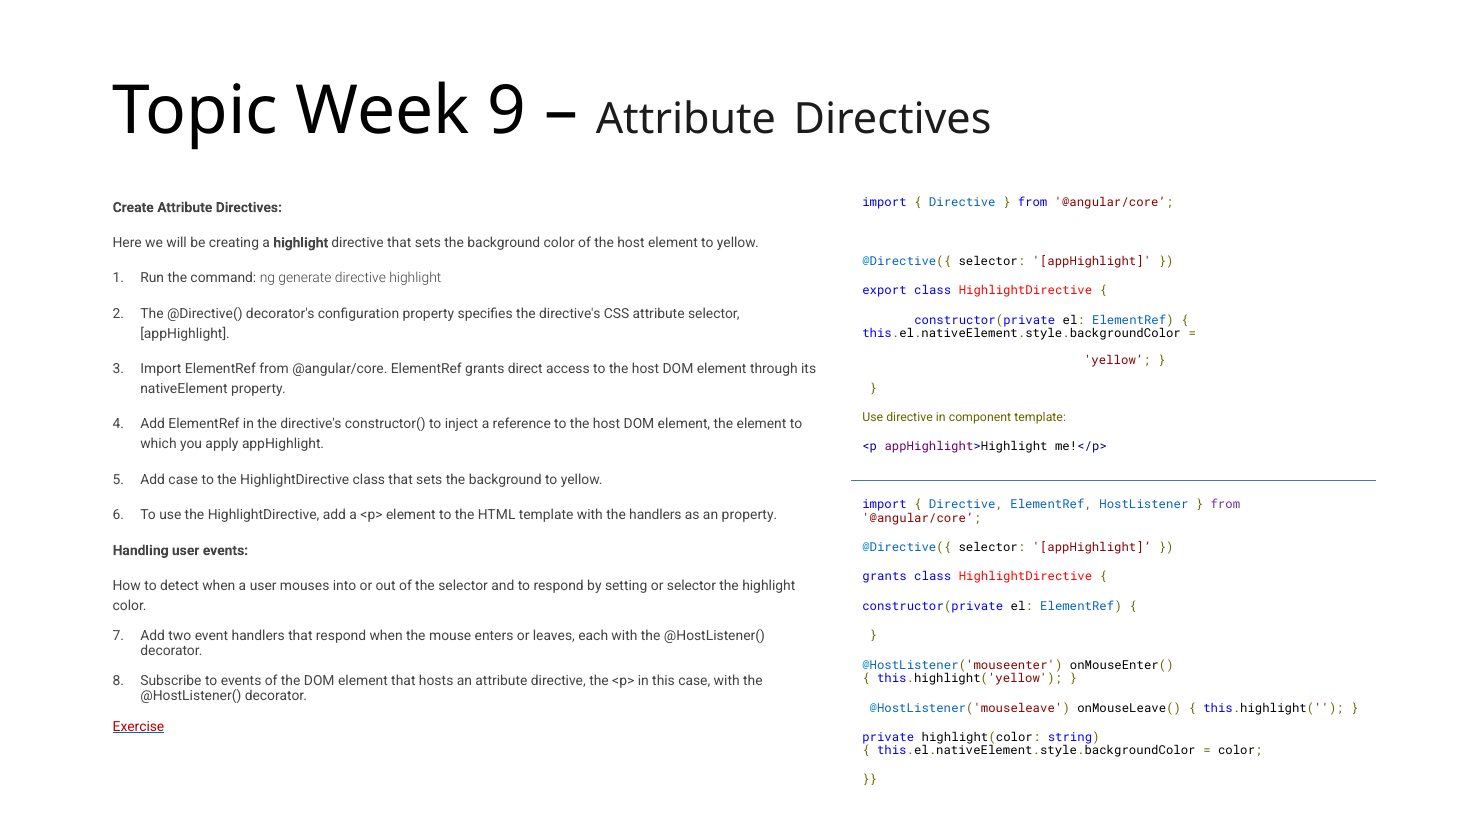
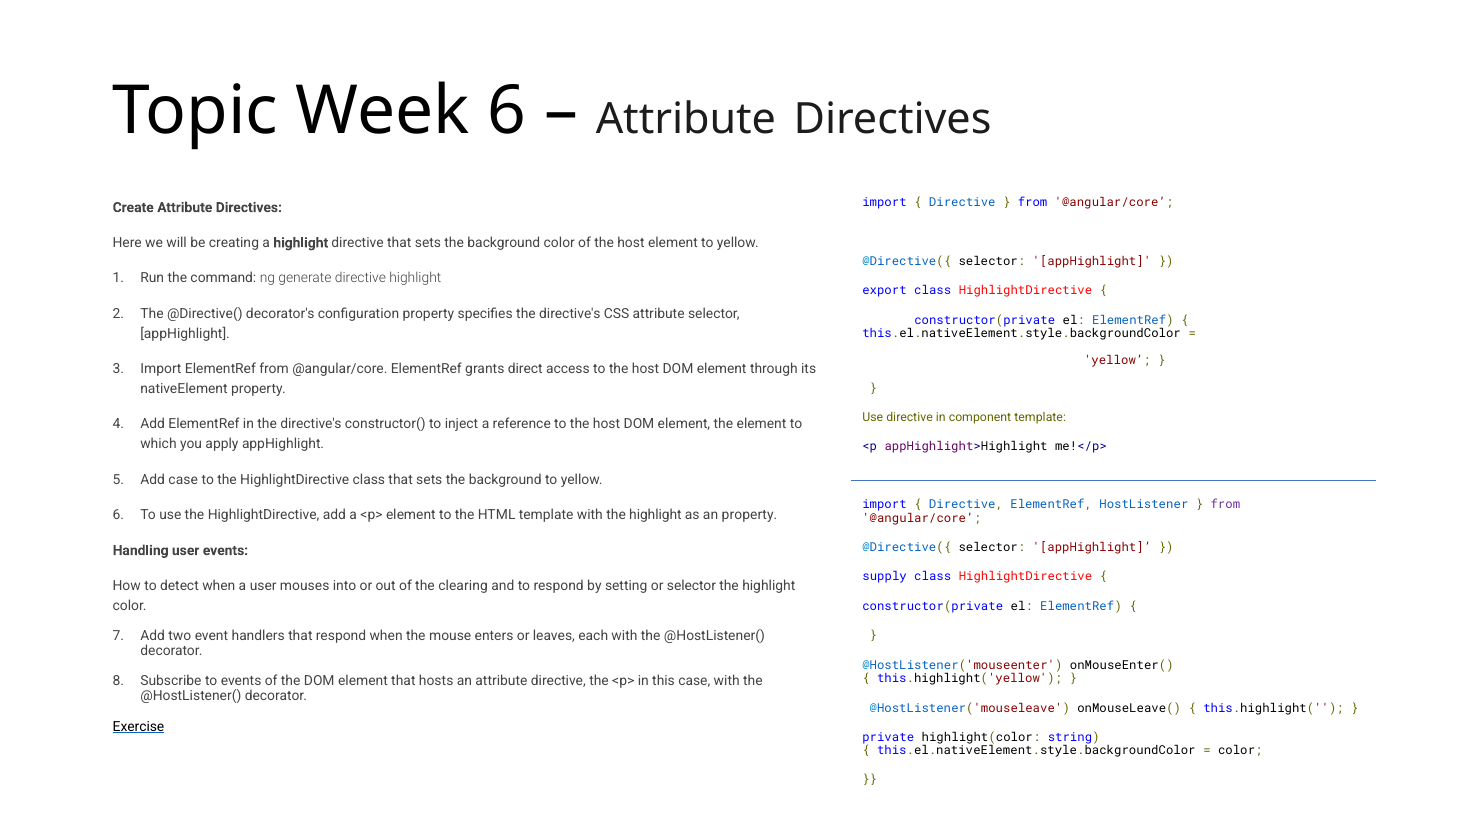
Week 9: 9 -> 6
with the handlers: handlers -> highlight
grants at (885, 577): grants -> supply
the selector: selector -> clearing
Exercise colour: red -> black
